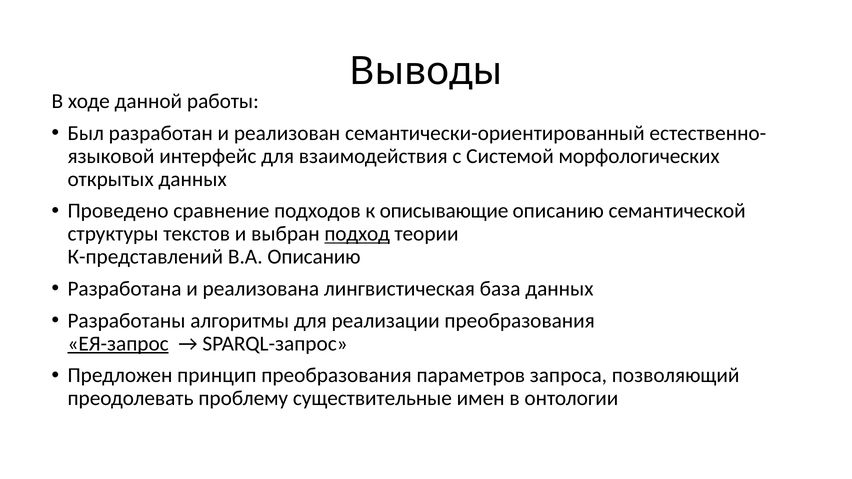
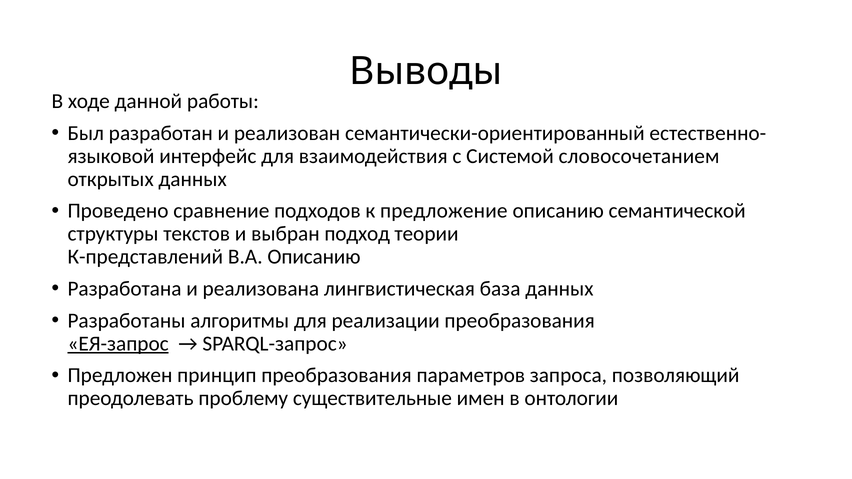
морфологических: морфологических -> словосочетанием
описывающие: описывающие -> предложение
подход underline: present -> none
